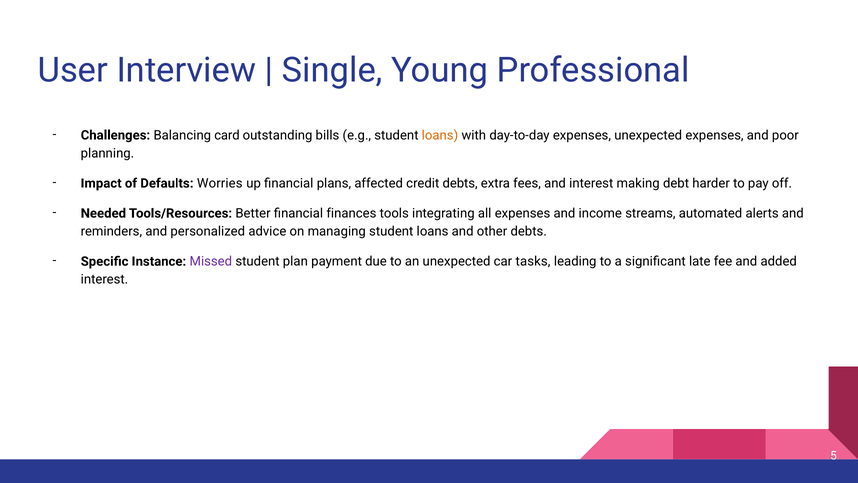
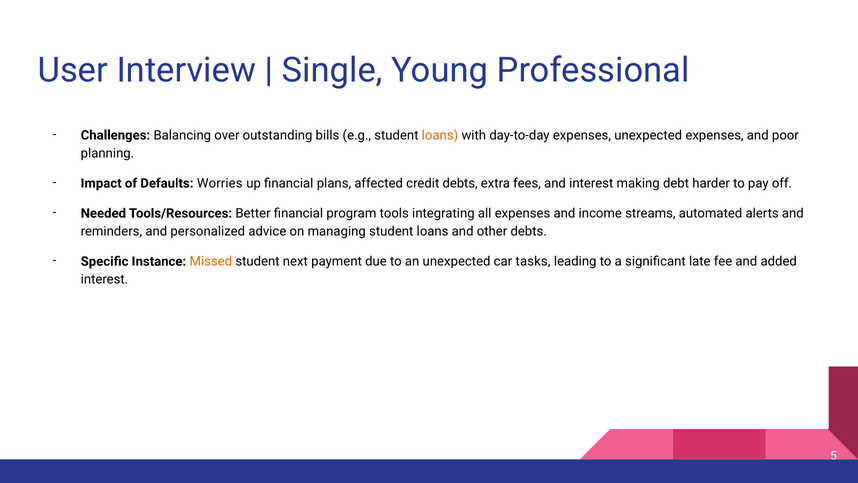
card: card -> over
finances: finances -> program
Missed colour: purple -> orange
plan: plan -> next
